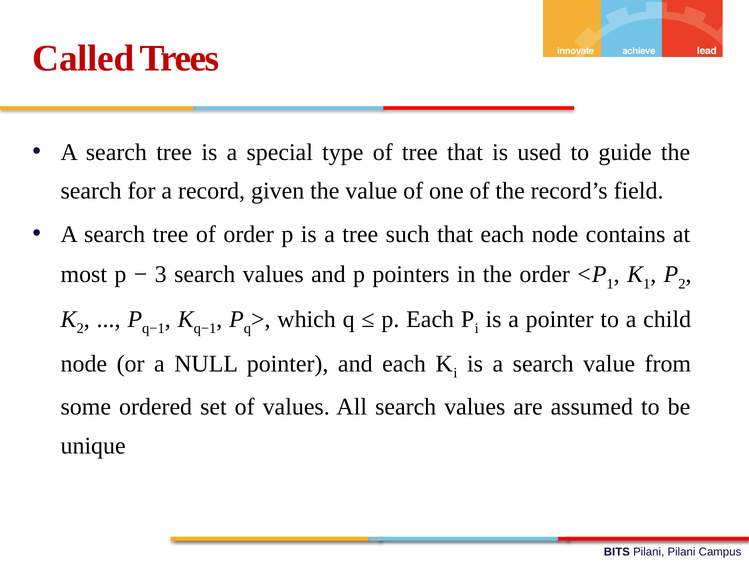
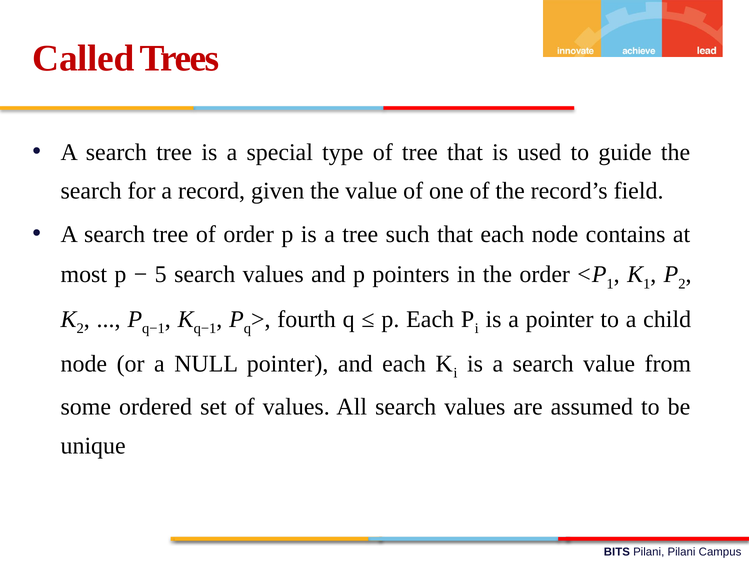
3: 3 -> 5
which: which -> fourth
